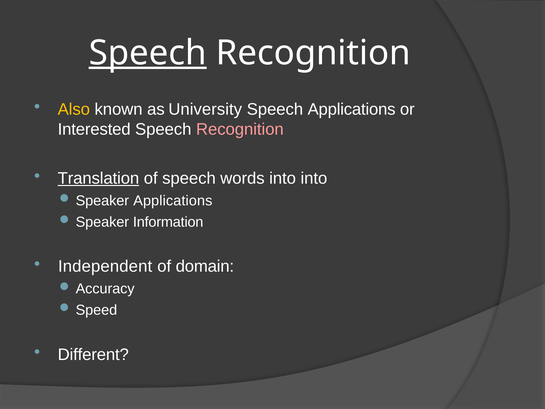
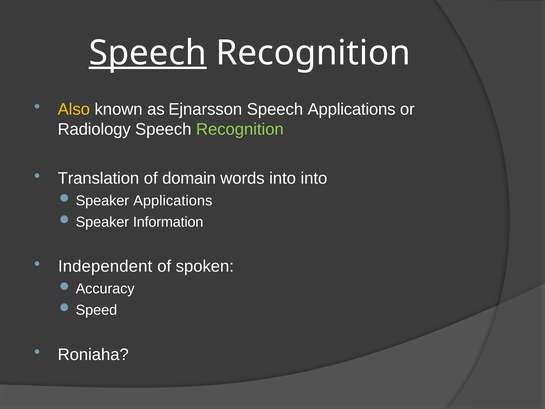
University: University -> Ejnarsson
Interested: Interested -> Radiology
Recognition at (240, 129) colour: pink -> light green
Translation underline: present -> none
of speech: speech -> domain
domain: domain -> spoken
Different: Different -> Roniaha
